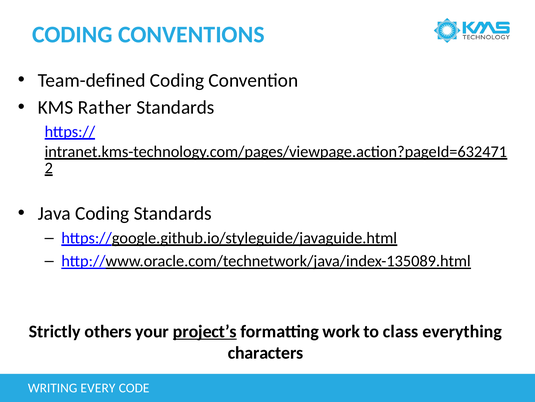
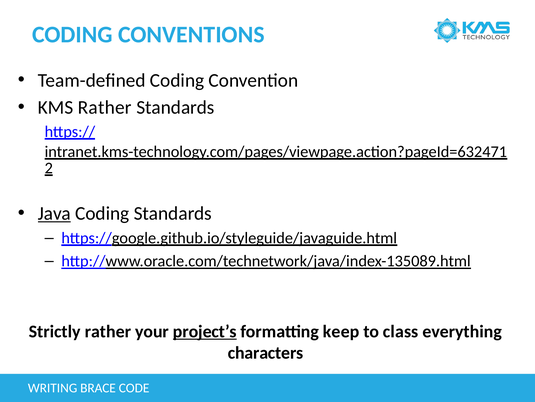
Java underline: none -> present
Strictly others: others -> rather
work: work -> keep
EVERY: EVERY -> BRACE
